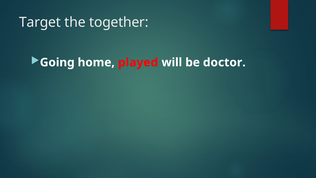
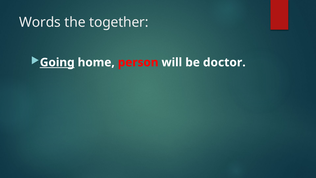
Target: Target -> Words
Going underline: none -> present
played: played -> person
